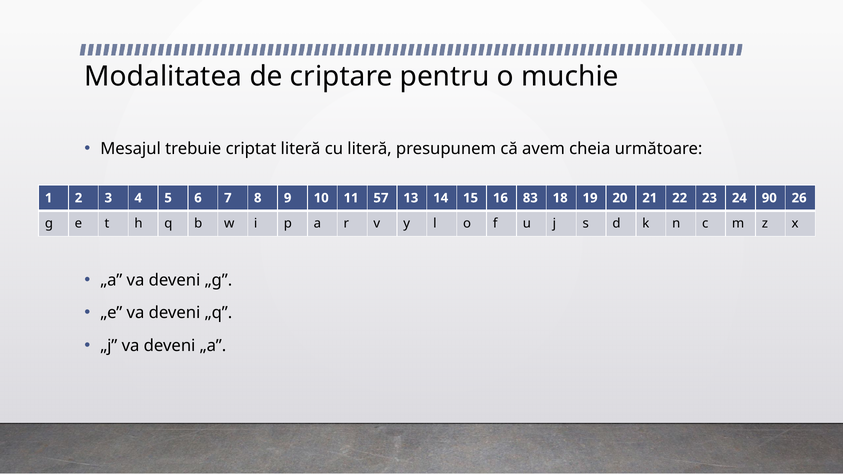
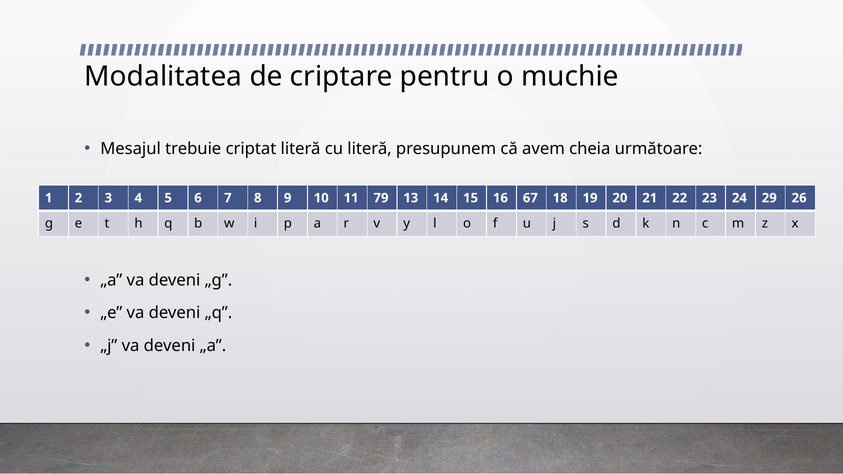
57: 57 -> 79
83: 83 -> 67
90: 90 -> 29
